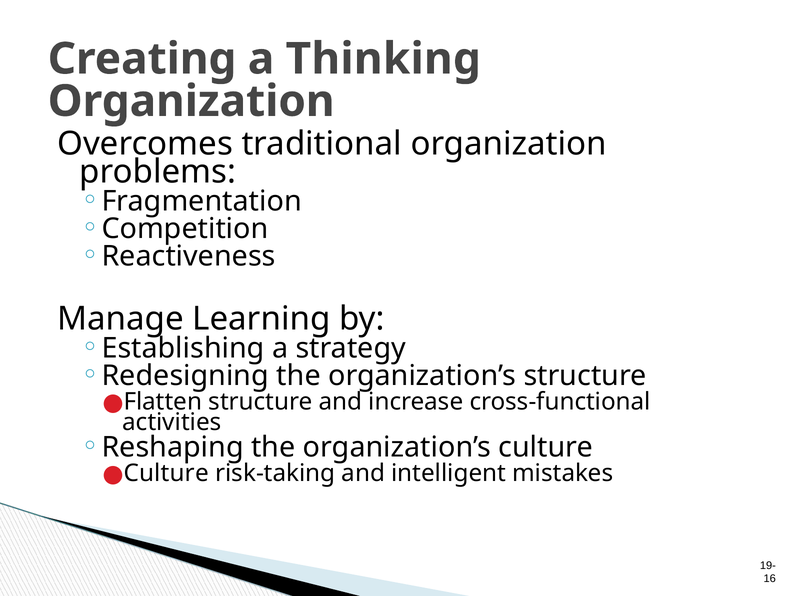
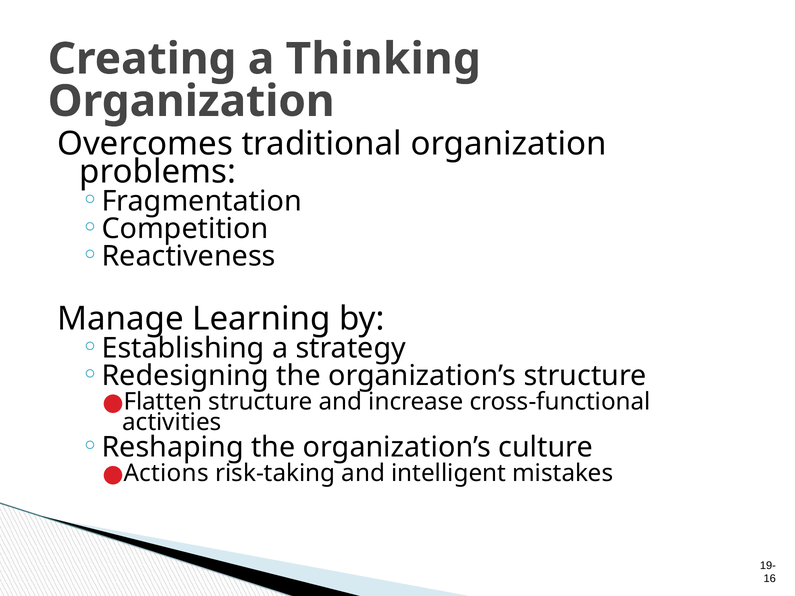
Culture at (166, 473): Culture -> Actions
